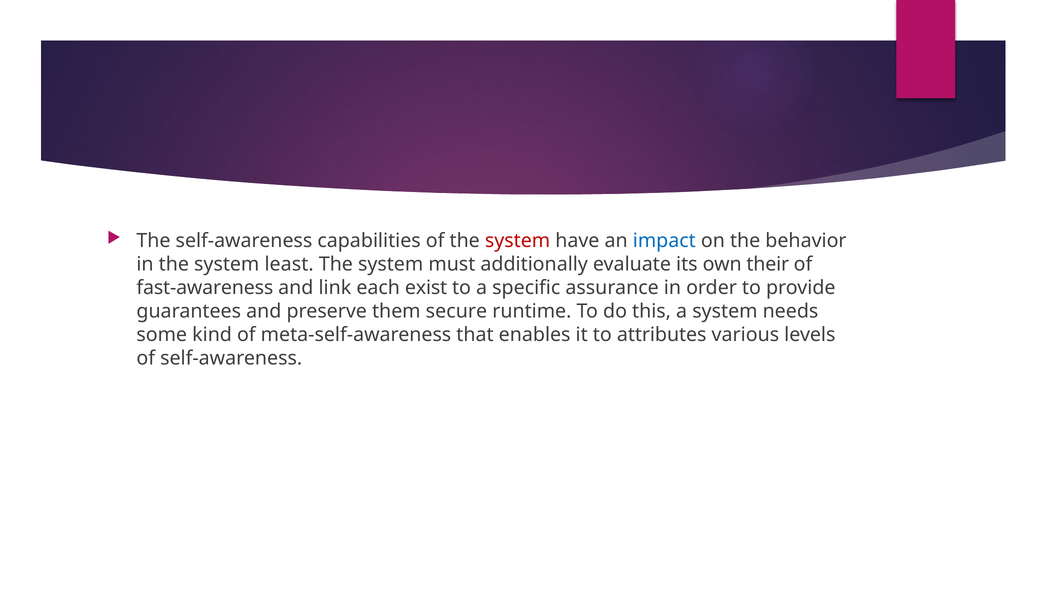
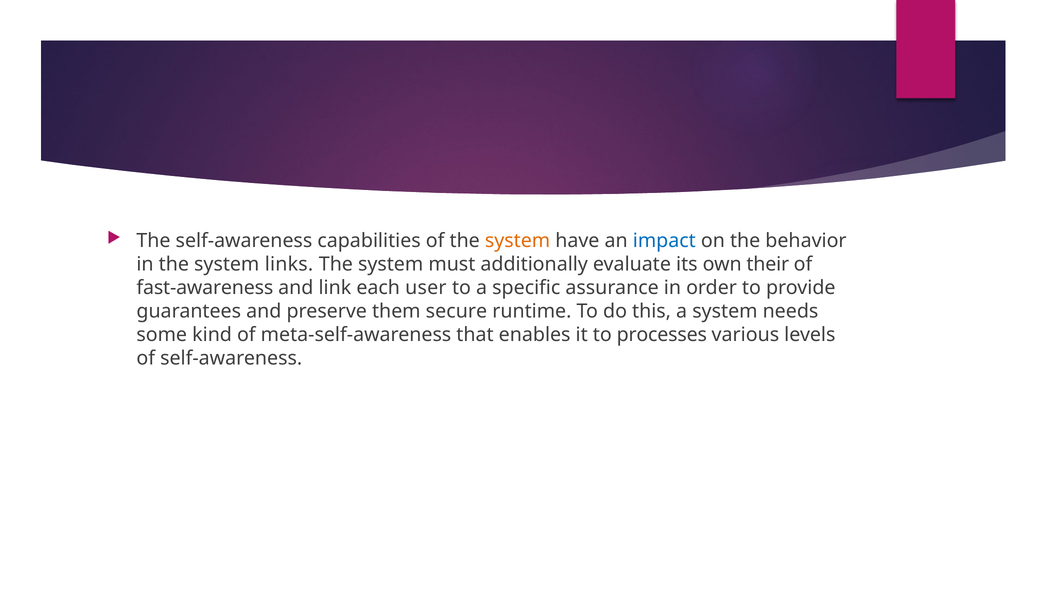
system at (518, 241) colour: red -> orange
least: least -> links
exist: exist -> user
attributes: attributes -> processes
